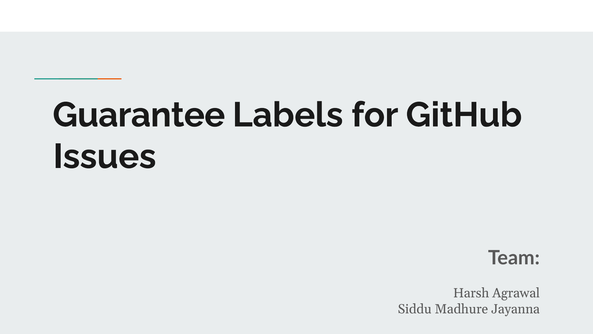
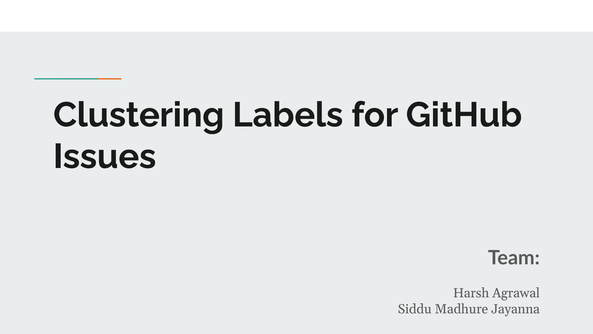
Guarantee: Guarantee -> Clustering
